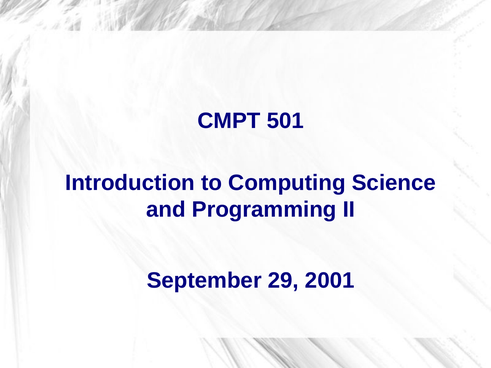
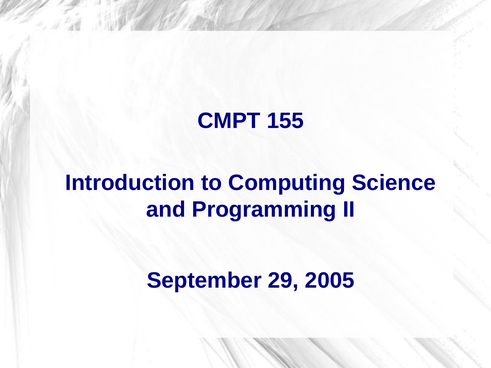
501: 501 -> 155
2001: 2001 -> 2005
